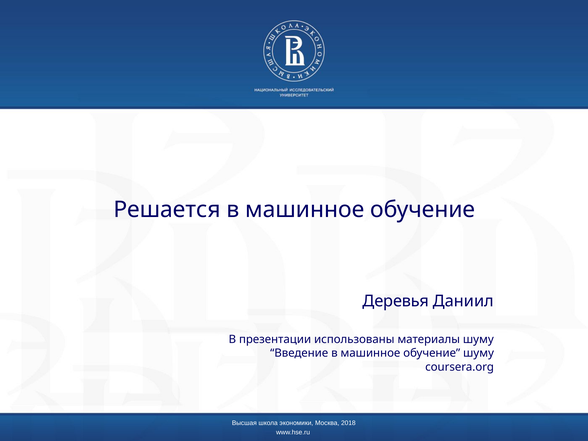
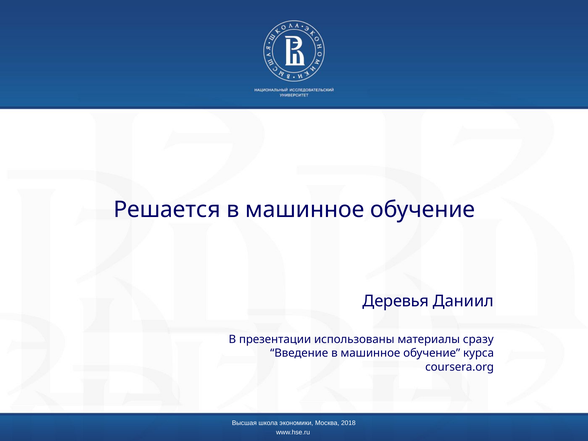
материалы шуму: шуму -> сразу
обучение шуму: шуму -> курса
